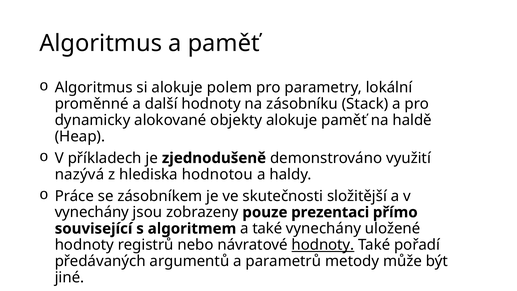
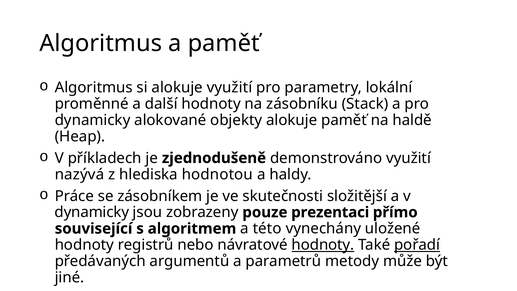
alokuje polem: polem -> využití
vynechány at (92, 212): vynechány -> dynamicky
a také: také -> této
pořadí underline: none -> present
